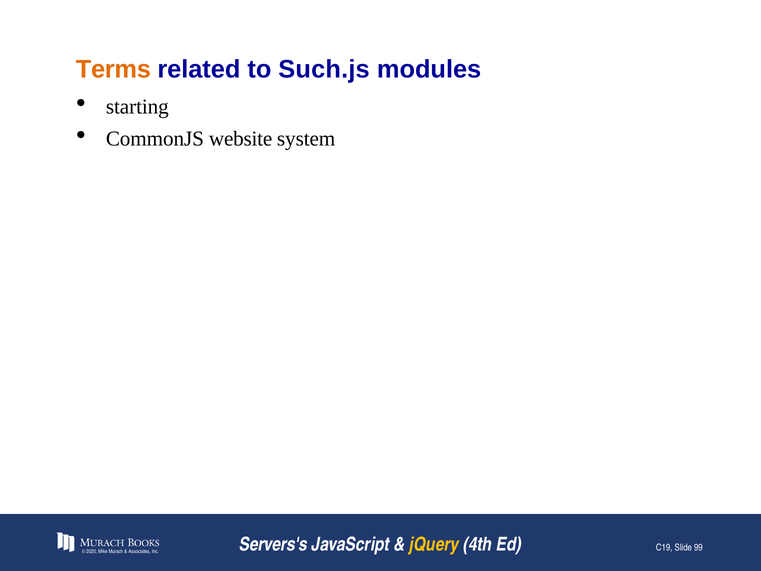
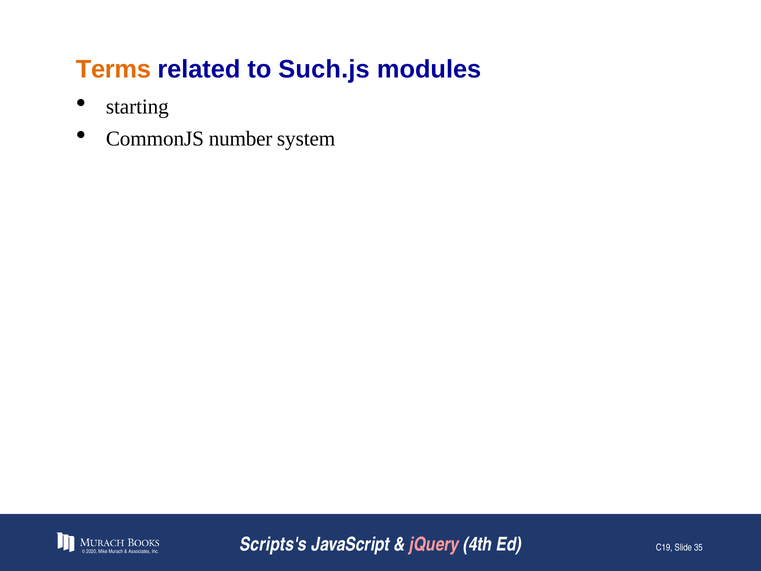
website: website -> number
Servers's: Servers's -> Scripts's
jQuery colour: yellow -> pink
99: 99 -> 35
